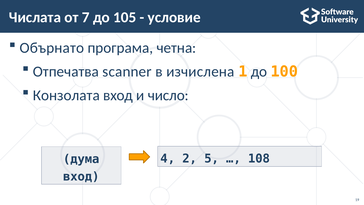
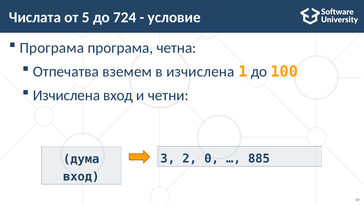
7: 7 -> 5
105: 105 -> 724
Обърнато at (52, 48): Обърнато -> Програма
scanner: scanner -> вземем
Конзолата at (66, 95): Конзолата -> Изчислена
число: число -> четни
4: 4 -> 3
5: 5 -> 0
108: 108 -> 885
